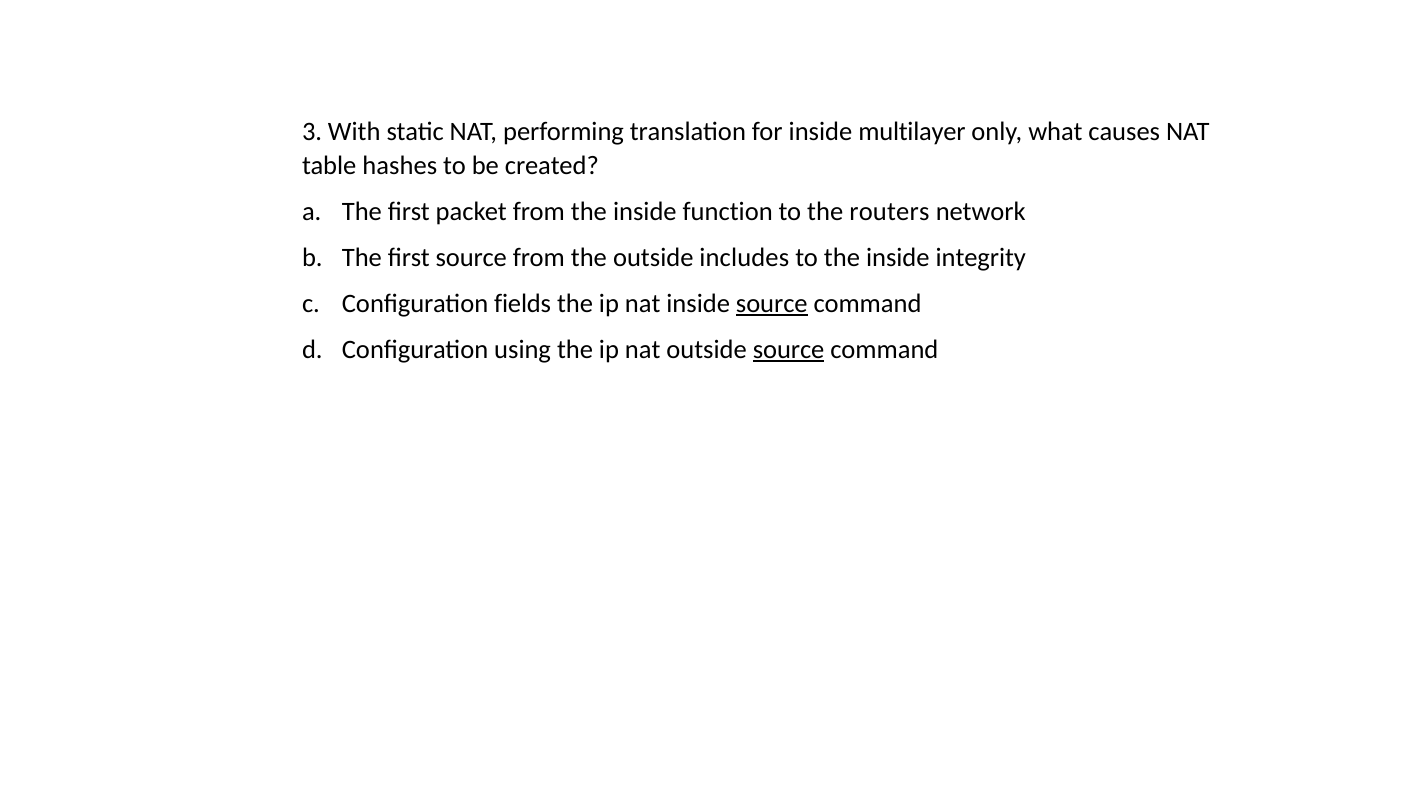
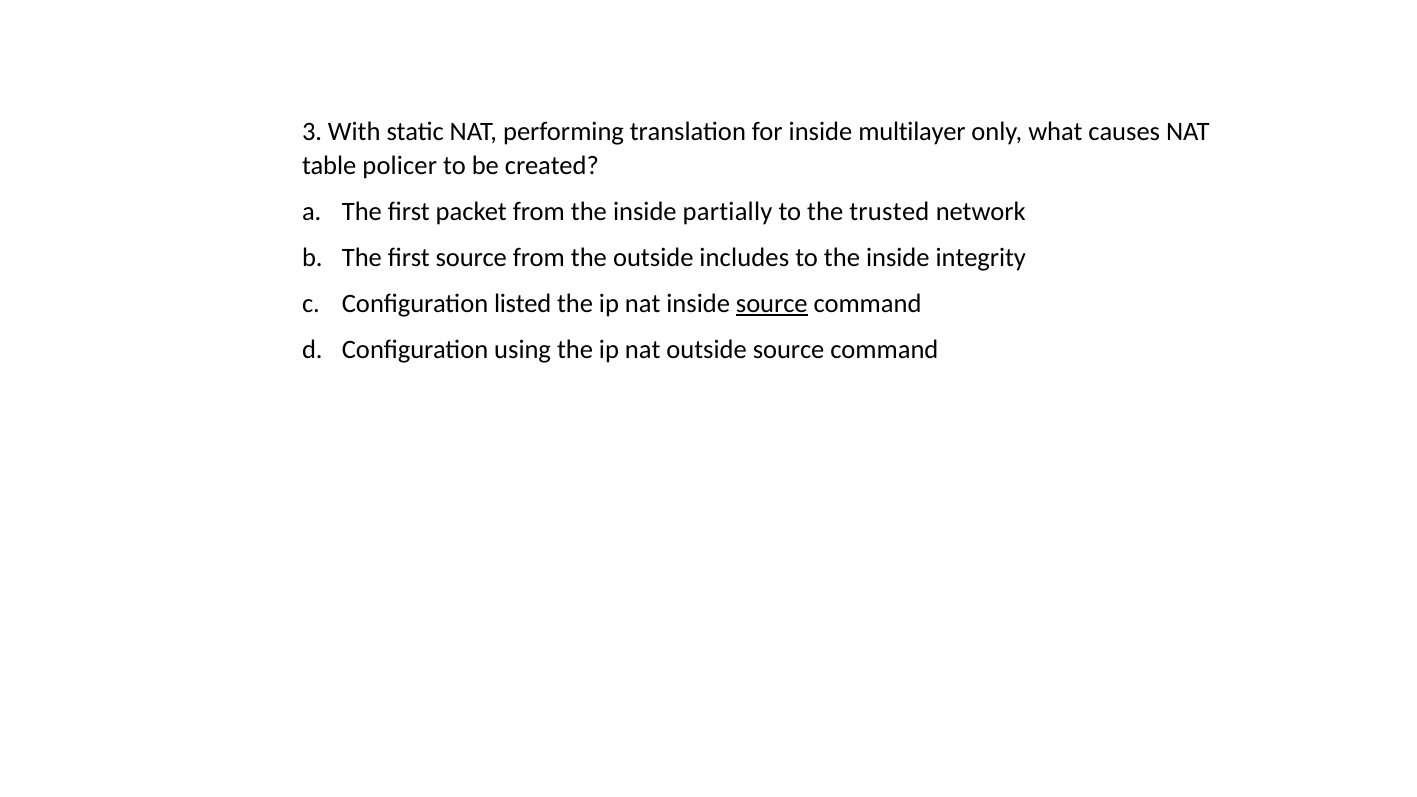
hashes: hashes -> policer
function: function -> partially
routers: routers -> trusted
fields: fields -> listed
source at (789, 349) underline: present -> none
